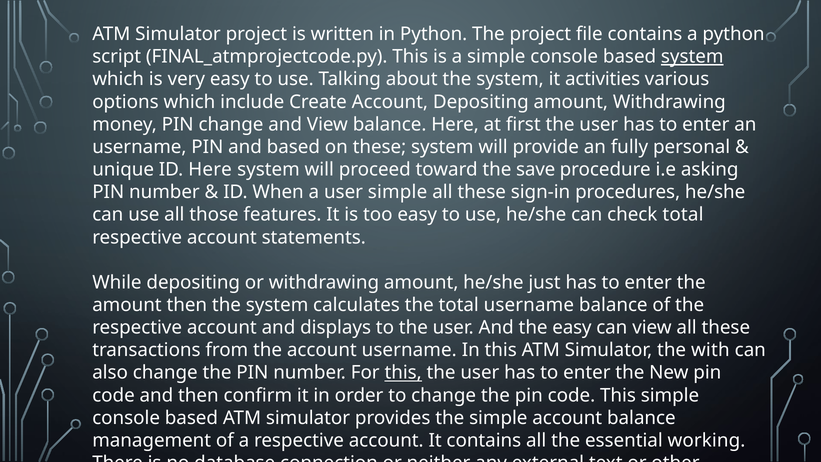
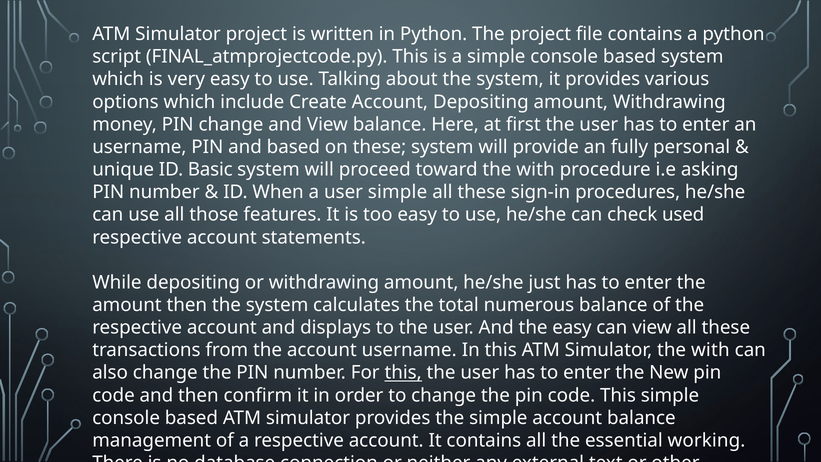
system at (692, 57) underline: present -> none
it activities: activities -> provides
ID Here: Here -> Basic
toward the save: save -> with
check total: total -> used
total username: username -> numerous
